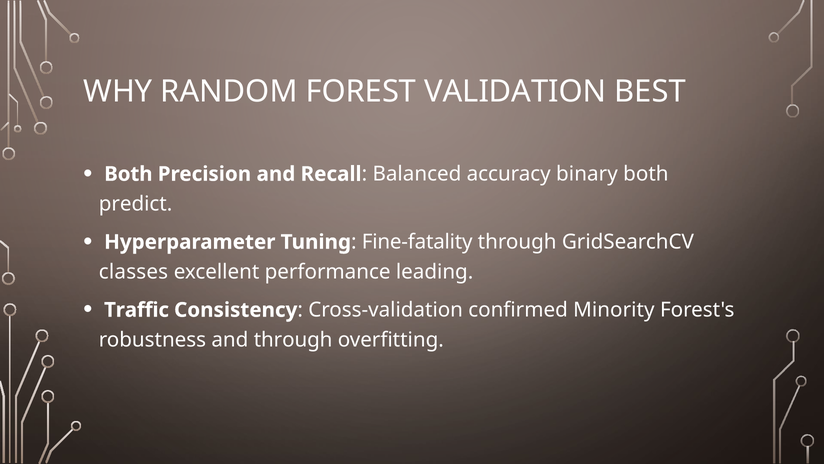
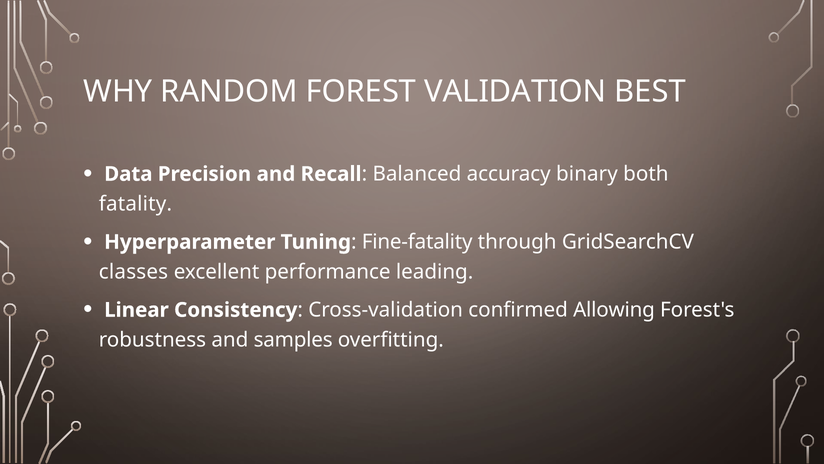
Both at (128, 174): Both -> Data
predict: predict -> fatality
Traffic: Traffic -> Linear
Minority: Minority -> Allowing
and through: through -> samples
